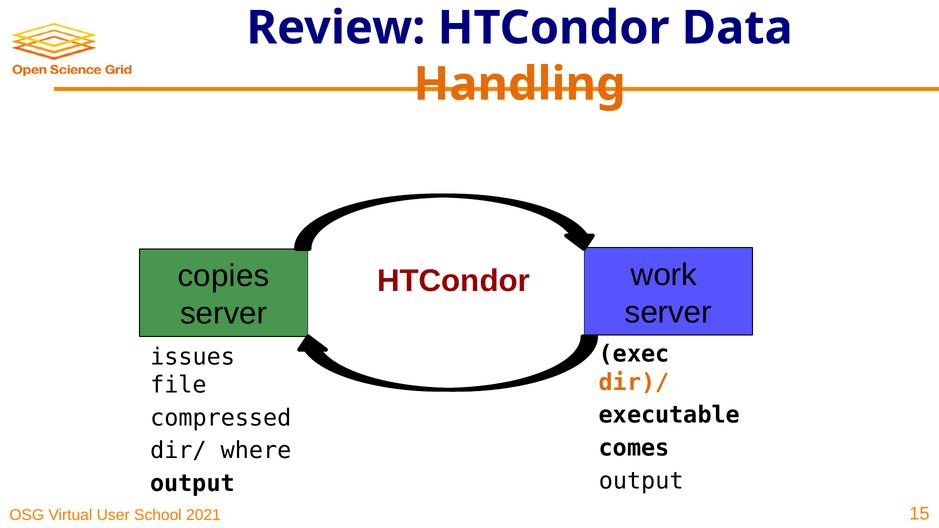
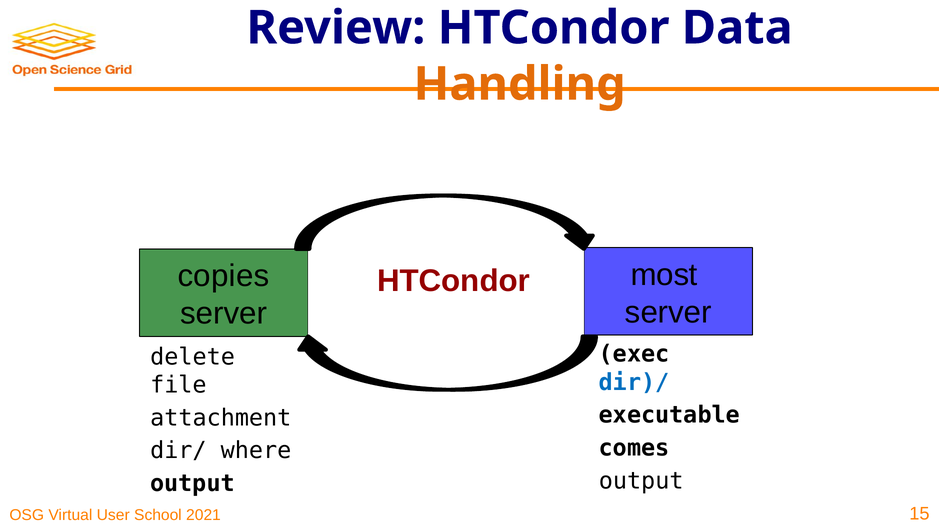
work: work -> most
issues: issues -> delete
dir)/ colour: orange -> blue
compressed: compressed -> attachment
